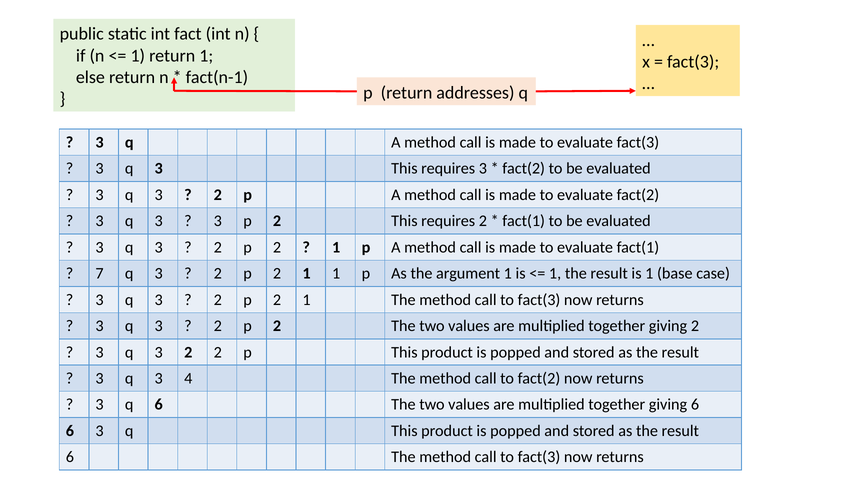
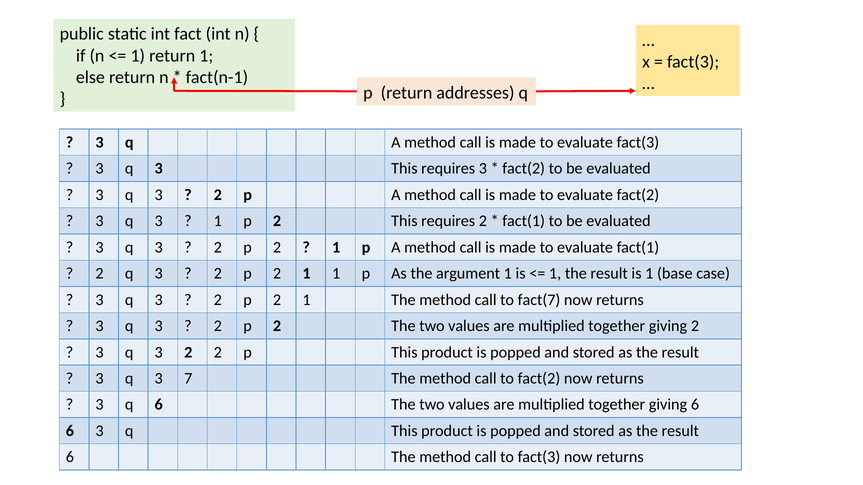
3 at (218, 221): 3 -> 1
7 at (99, 274): 7 -> 2
fact(3 at (539, 300): fact(3 -> fact(7
4: 4 -> 7
